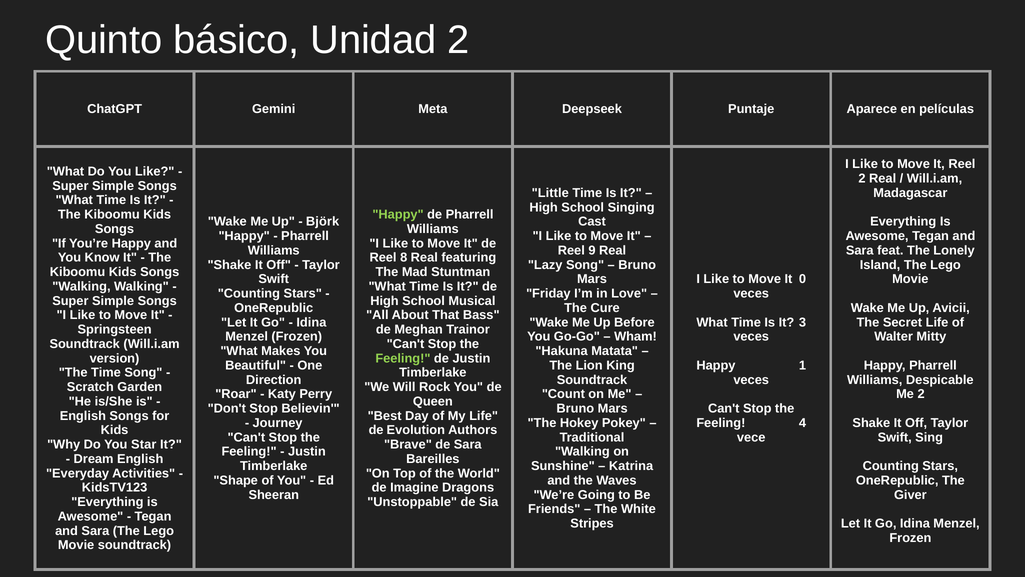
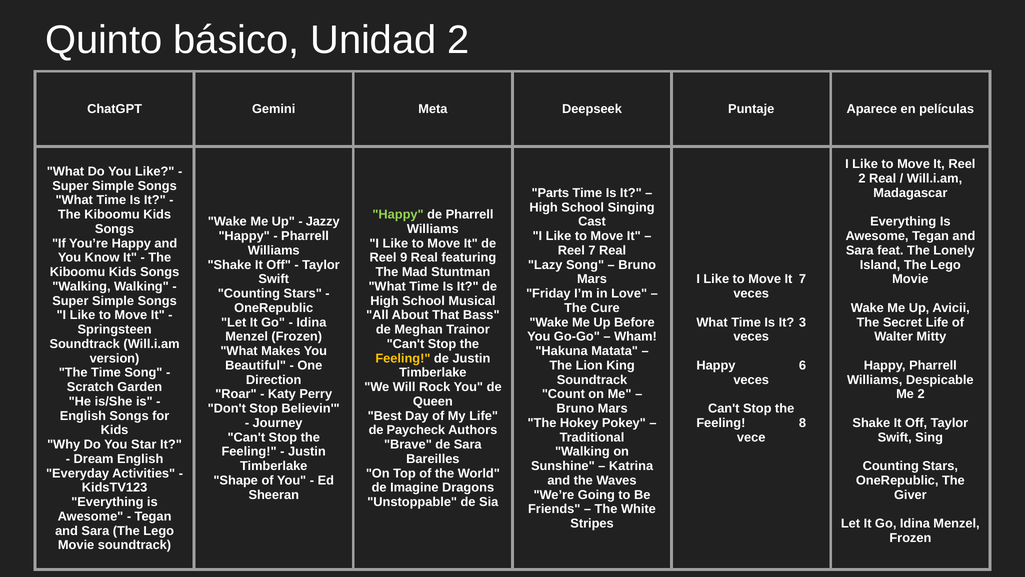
Little: Little -> Parts
Björk: Björk -> Jazzy
Reel 9: 9 -> 7
8: 8 -> 9
It 0: 0 -> 7
Feeling at (403, 358) colour: light green -> yellow
1: 1 -> 6
4: 4 -> 8
Evolution: Evolution -> Paycheck
